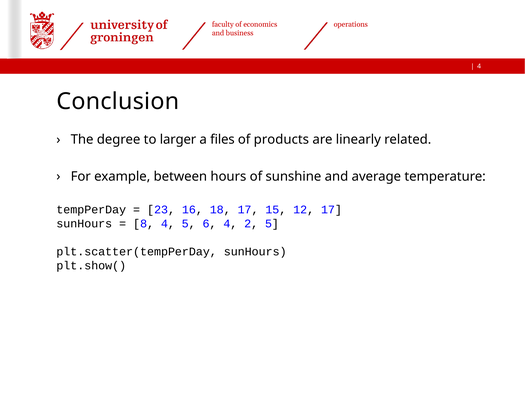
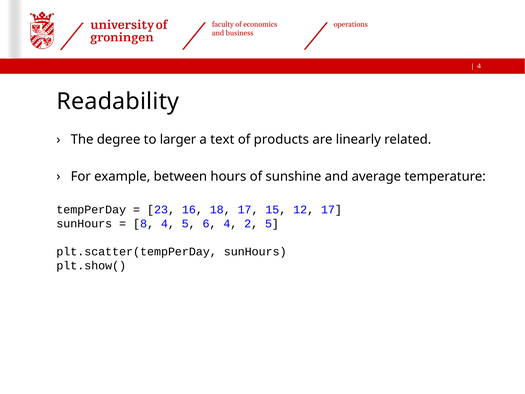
Conclusion: Conclusion -> Readability
files: files -> text
